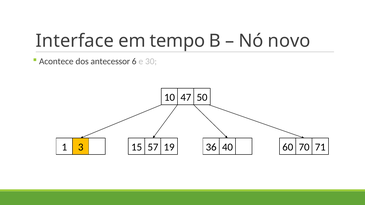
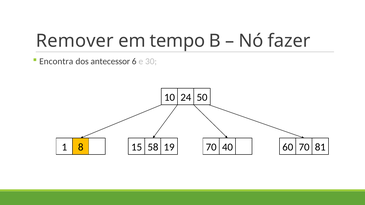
Interface: Interface -> Remover
novo: novo -> fazer
Acontece: Acontece -> Encontra
47: 47 -> 24
3: 3 -> 8
57: 57 -> 58
19 36: 36 -> 70
71: 71 -> 81
